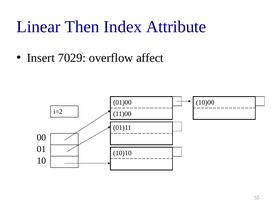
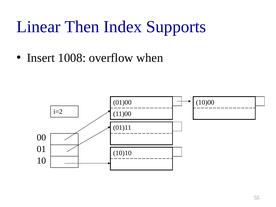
Attribute: Attribute -> Supports
7029: 7029 -> 1008
affect: affect -> when
